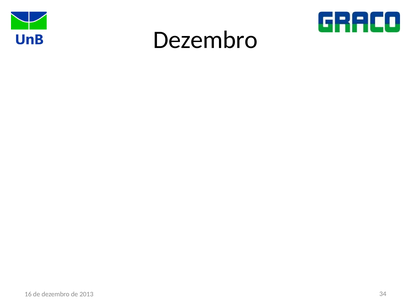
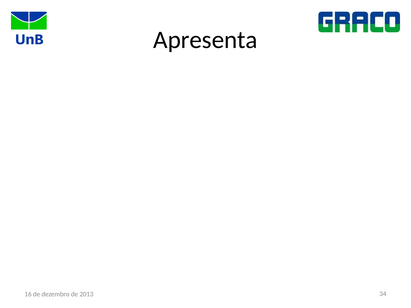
Dezembro at (205, 40): Dezembro -> Apresenta
